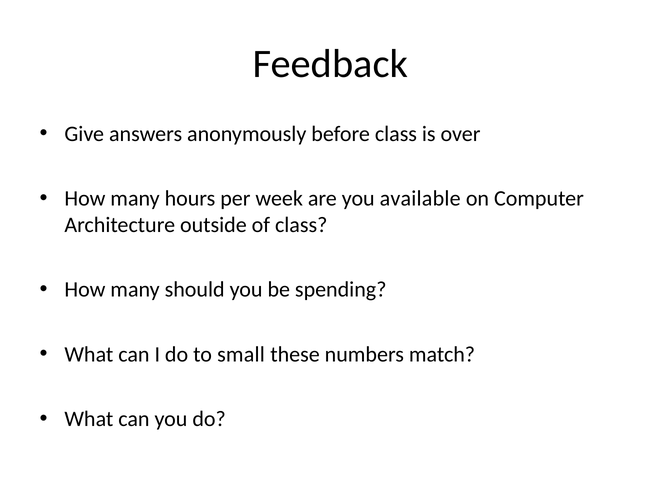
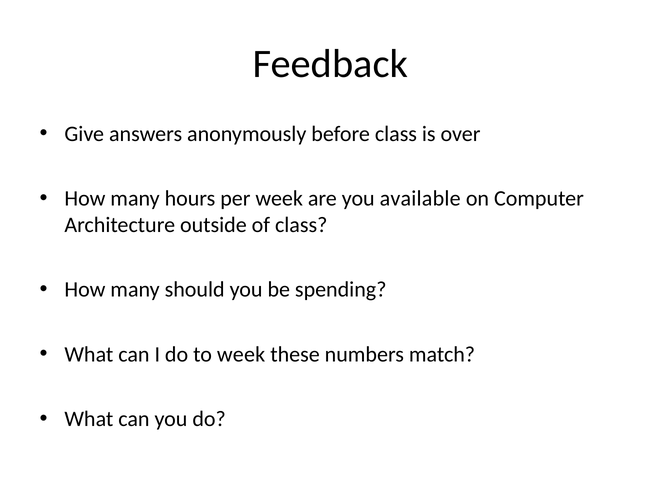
to small: small -> week
